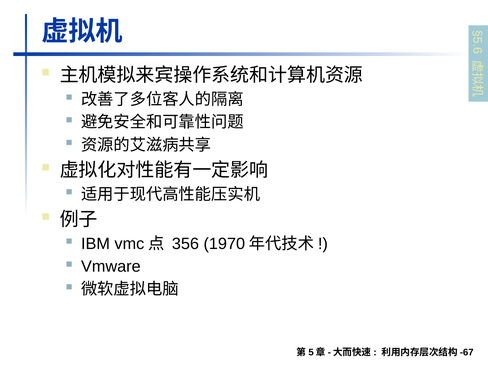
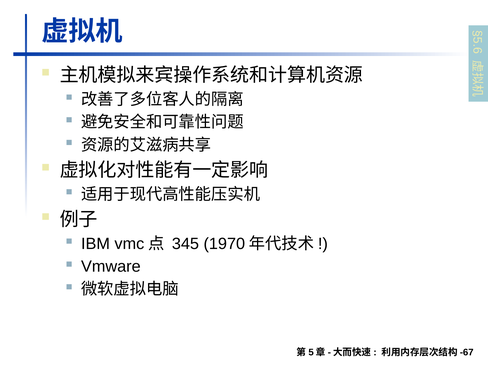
356: 356 -> 345
